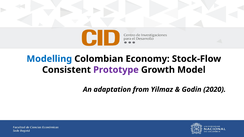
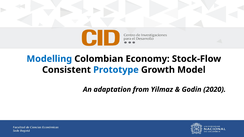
Prototype colour: purple -> blue
